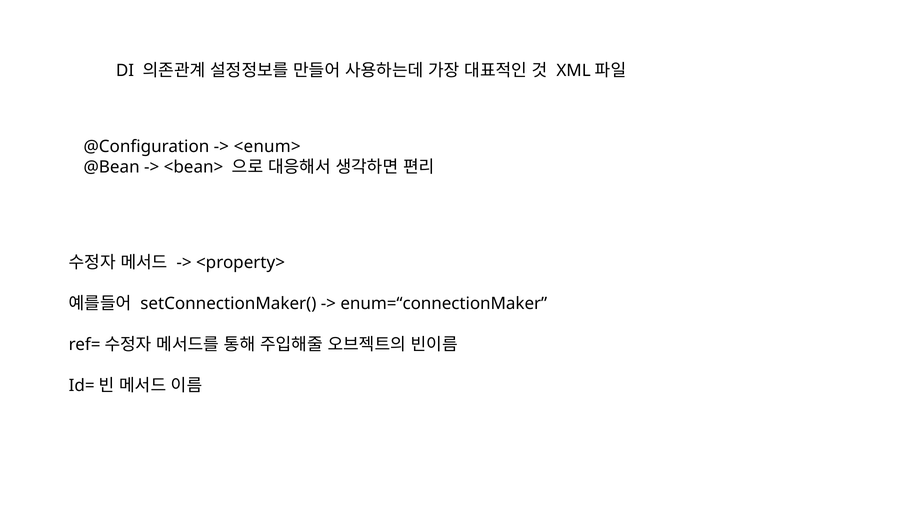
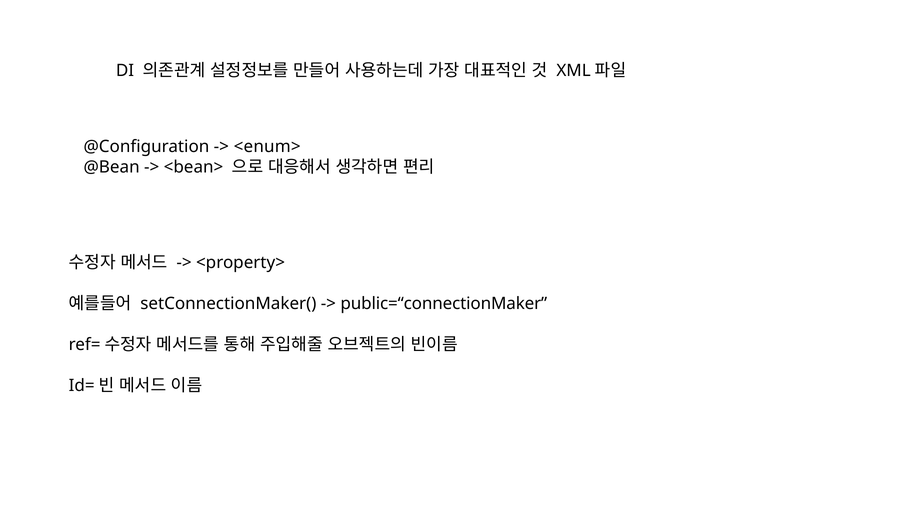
enum=“connectionMaker: enum=“connectionMaker -> public=“connectionMaker
